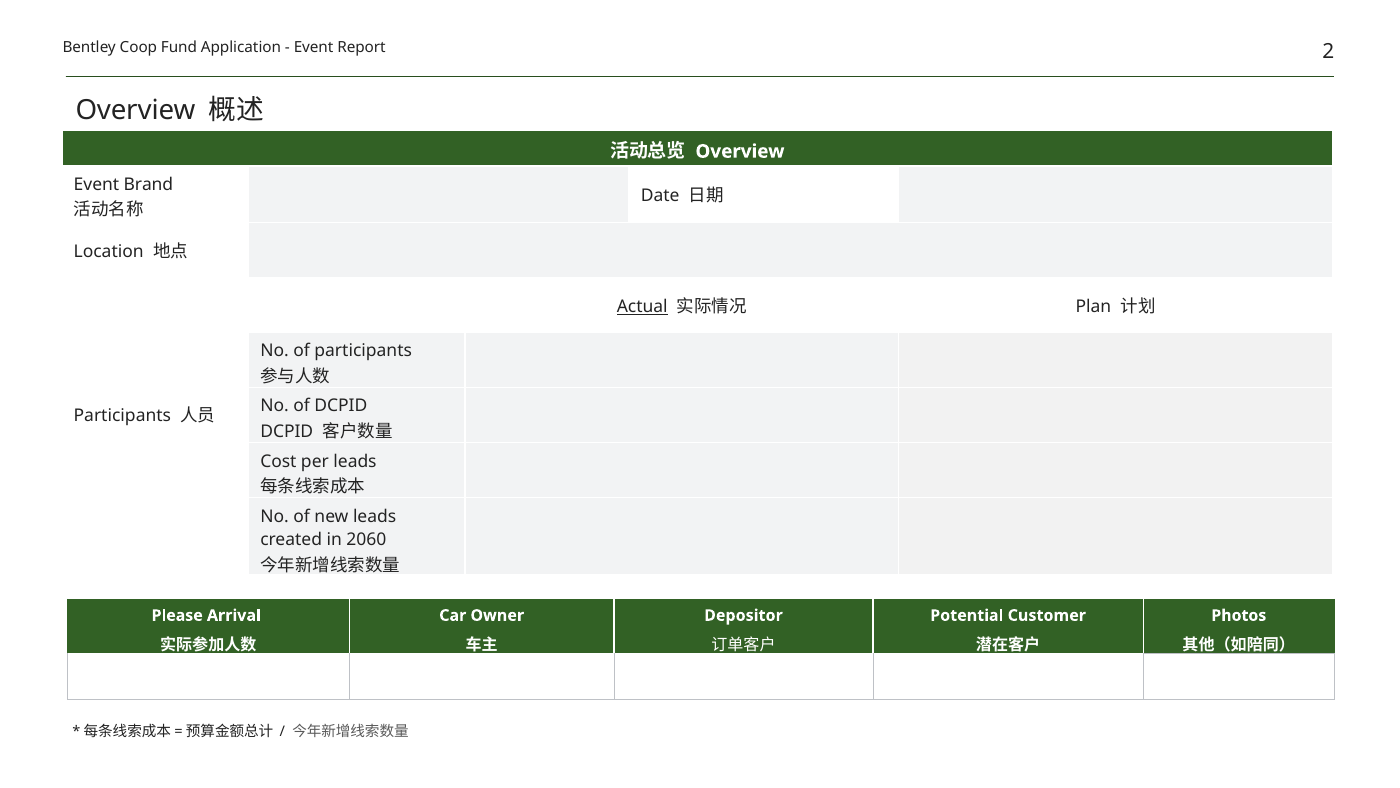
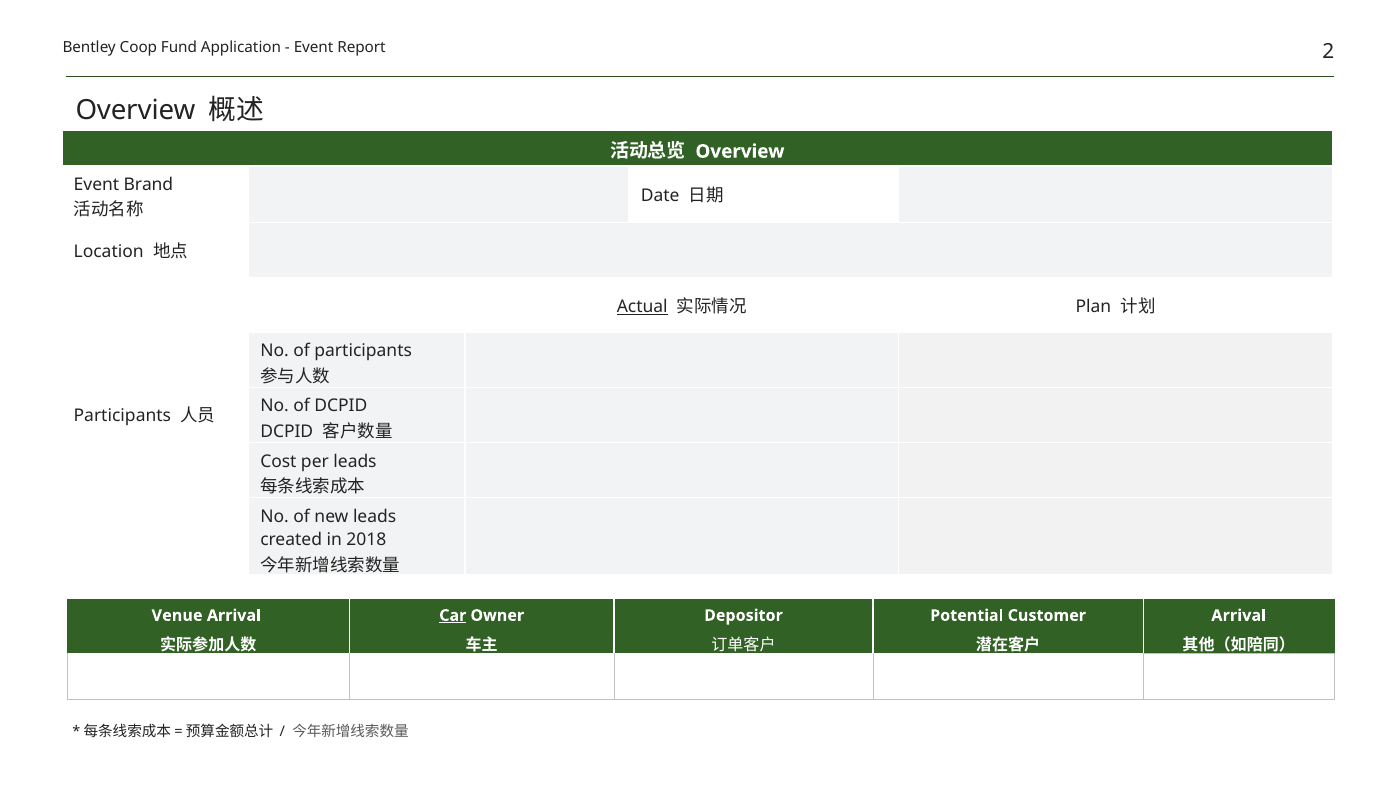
2060: 2060 -> 2018
Please: Please -> Venue
Car underline: none -> present
Photos at (1239, 615): Photos -> Arrival
